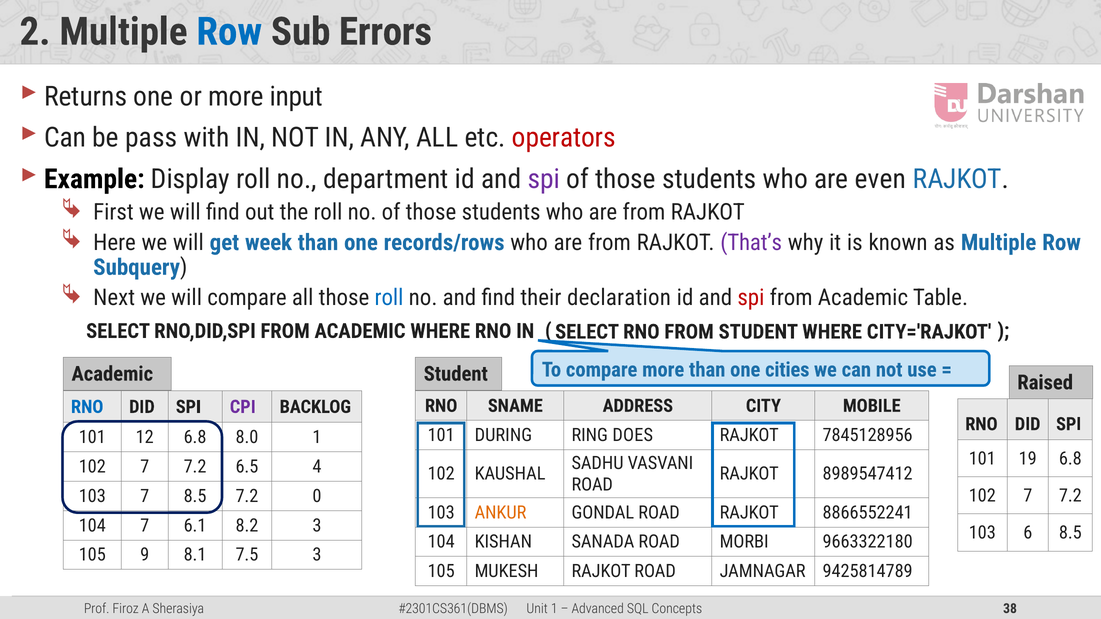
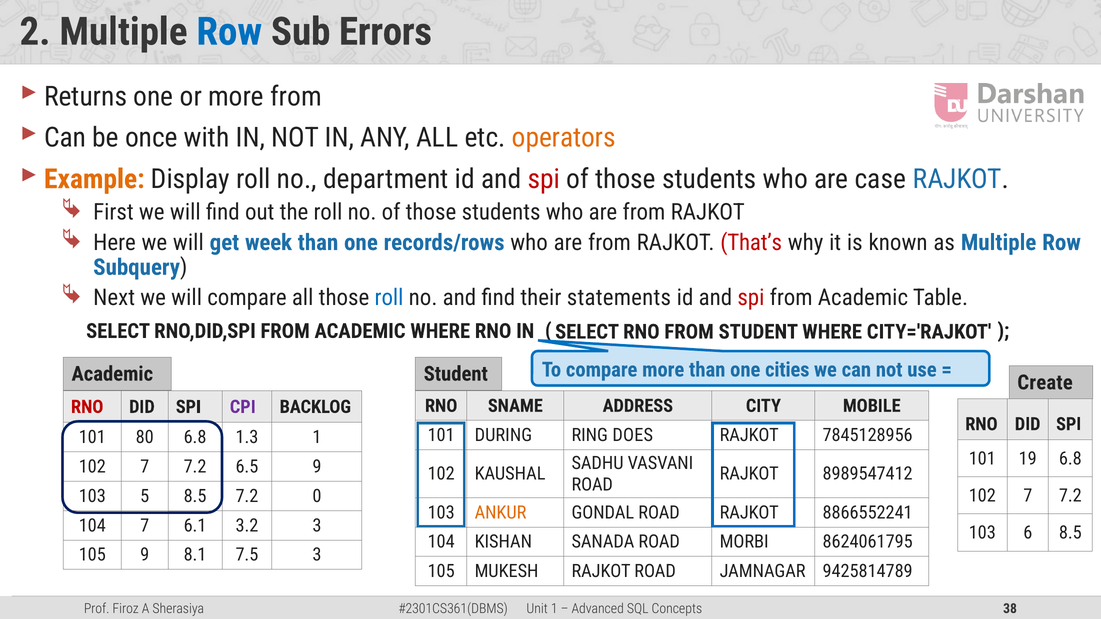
more input: input -> from
pass: pass -> once
operators colour: red -> orange
Example colour: black -> orange
spi at (544, 179) colour: purple -> red
even: even -> case
That’s colour: purple -> red
declaration: declaration -> statements
Raised: Raised -> Create
RNO at (87, 407) colour: blue -> red
12: 12 -> 80
8.0: 8.0 -> 1.3
6.5 4: 4 -> 9
103 7: 7 -> 5
8.2: 8.2 -> 3.2
9663322180: 9663322180 -> 8624061795
